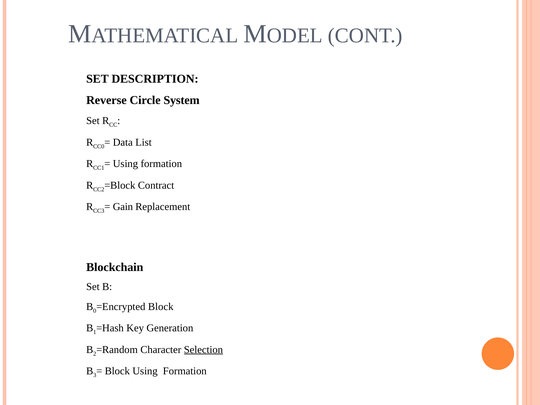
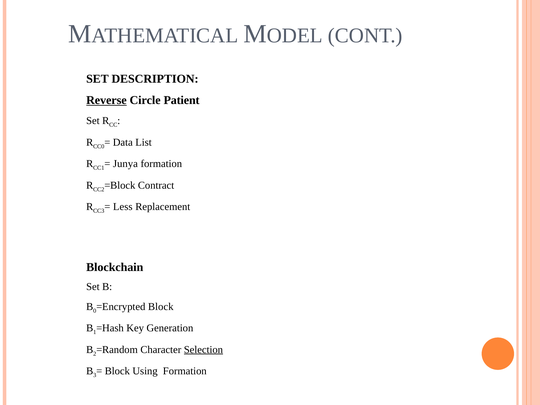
Reverse underline: none -> present
System: System -> Patient
Using at (125, 164): Using -> Junya
Gain: Gain -> Less
